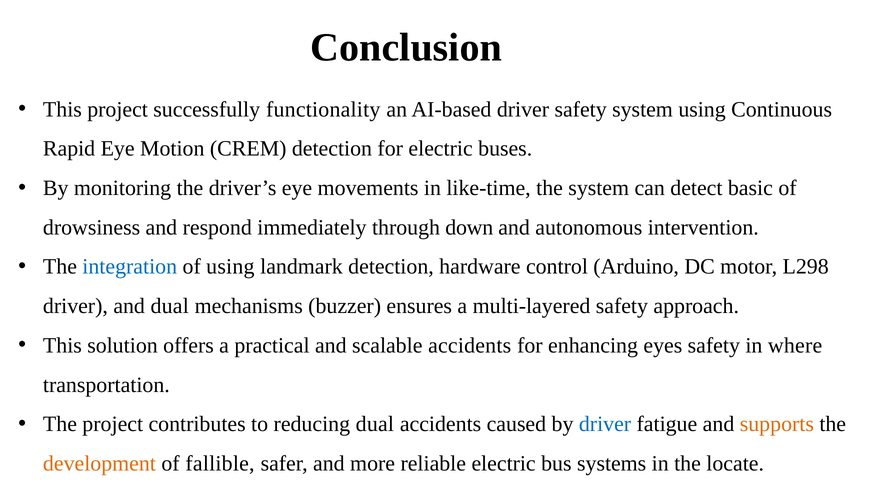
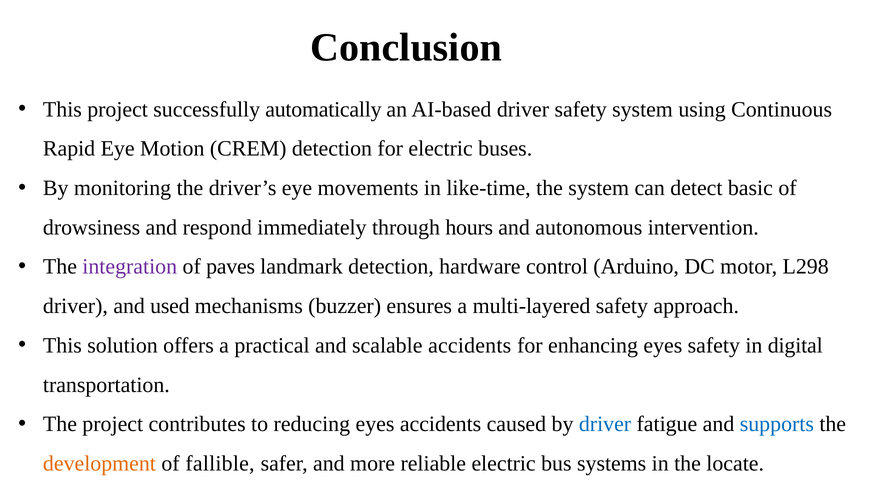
functionality: functionality -> automatically
down: down -> hours
integration colour: blue -> purple
of using: using -> paves
and dual: dual -> used
where: where -> digital
reducing dual: dual -> eyes
supports colour: orange -> blue
